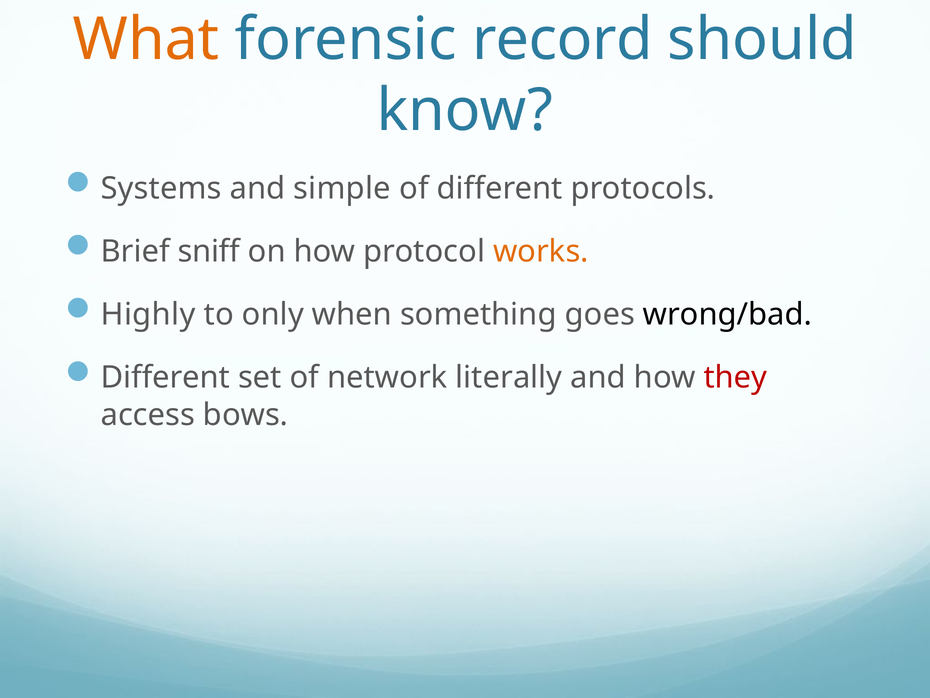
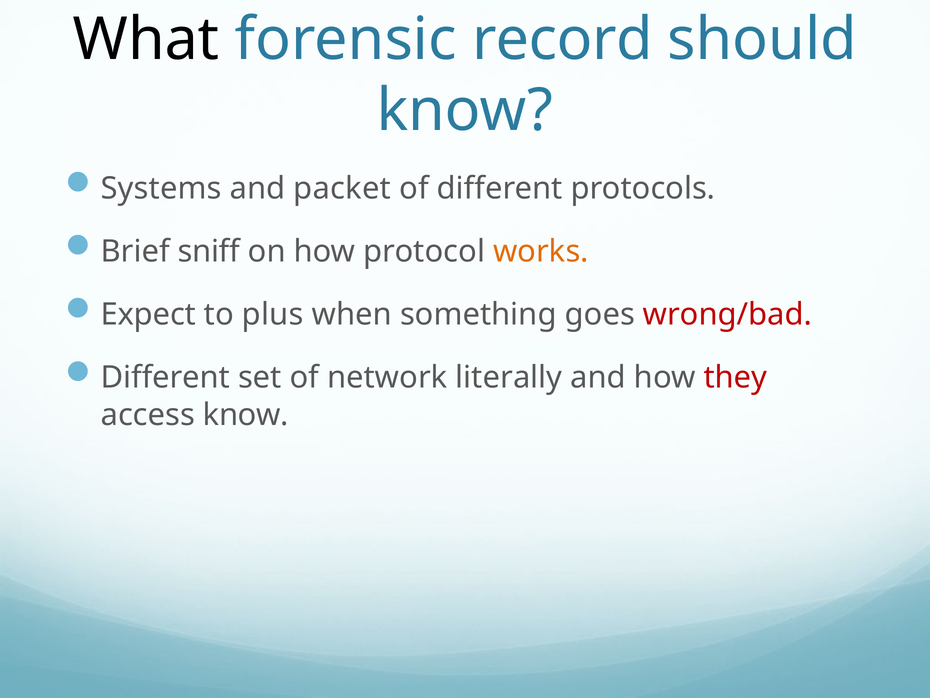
What colour: orange -> black
simple: simple -> packet
Highly: Highly -> Expect
only: only -> plus
wrong/bad colour: black -> red
access bows: bows -> know
